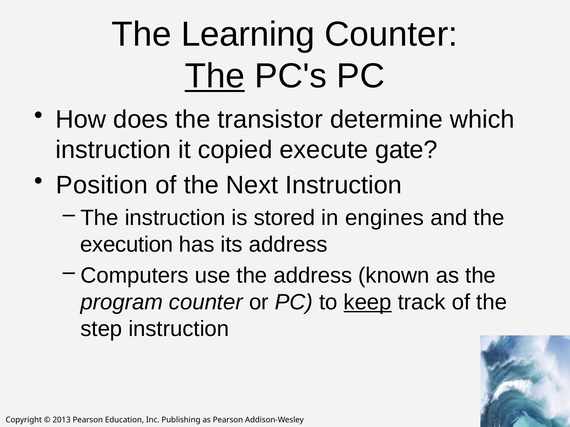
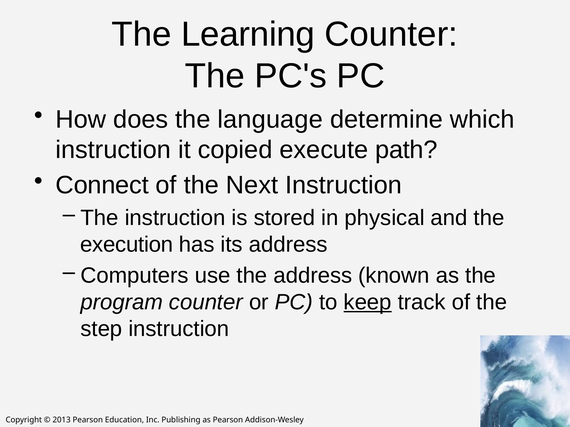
The at (215, 76) underline: present -> none
transistor: transistor -> language
gate: gate -> path
Position: Position -> Connect
engines: engines -> physical
